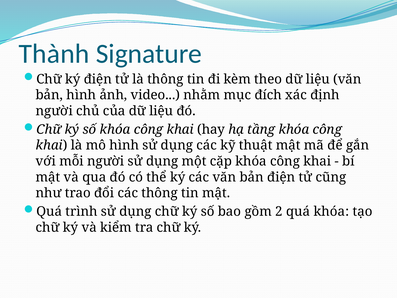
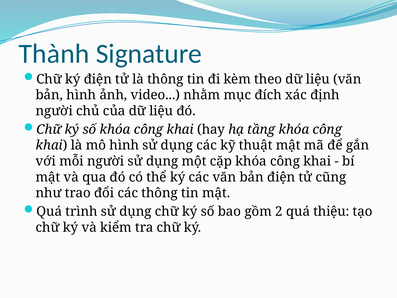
quá khóa: khóa -> thiệu
